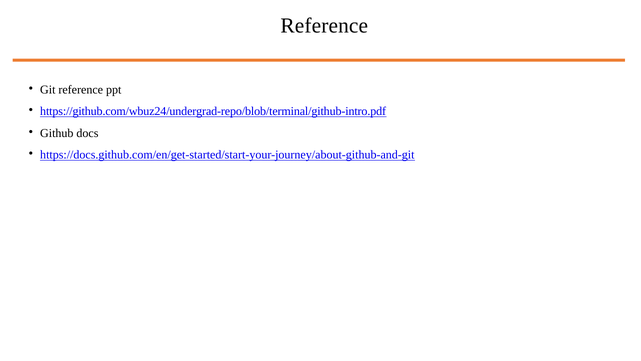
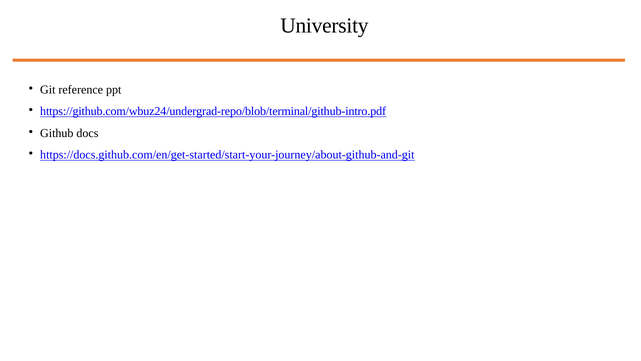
Reference at (324, 26): Reference -> University
